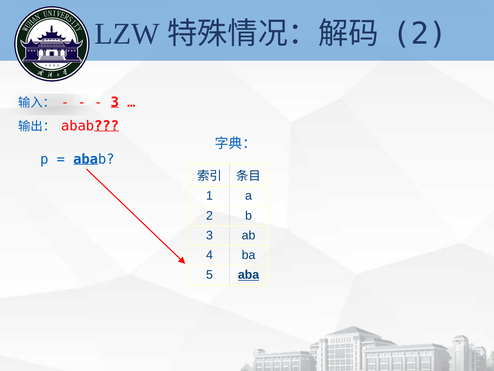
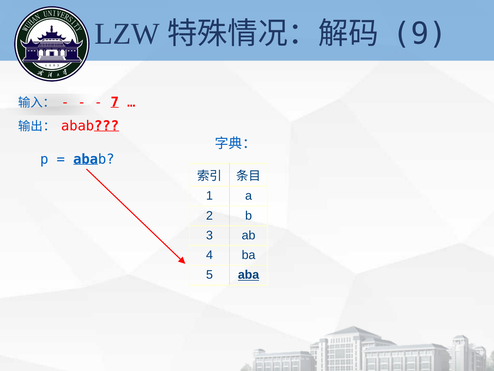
2 at (420, 34): 2 -> 9
3 at (115, 102): 3 -> 7
